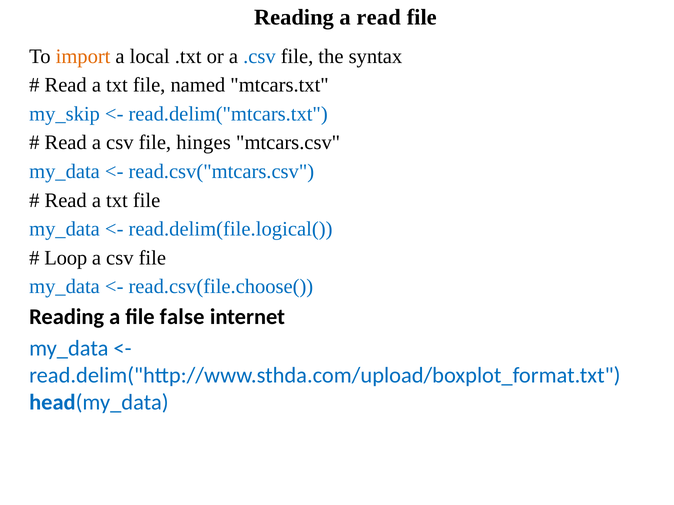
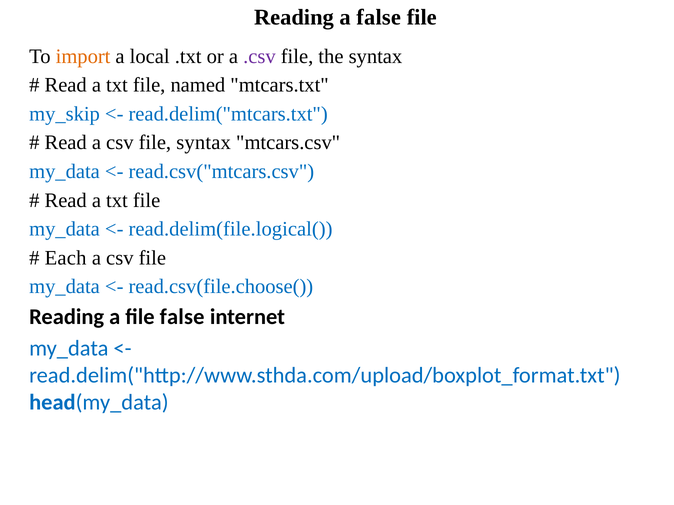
a read: read -> false
.csv colour: blue -> purple
file hinges: hinges -> syntax
Loop: Loop -> Each
